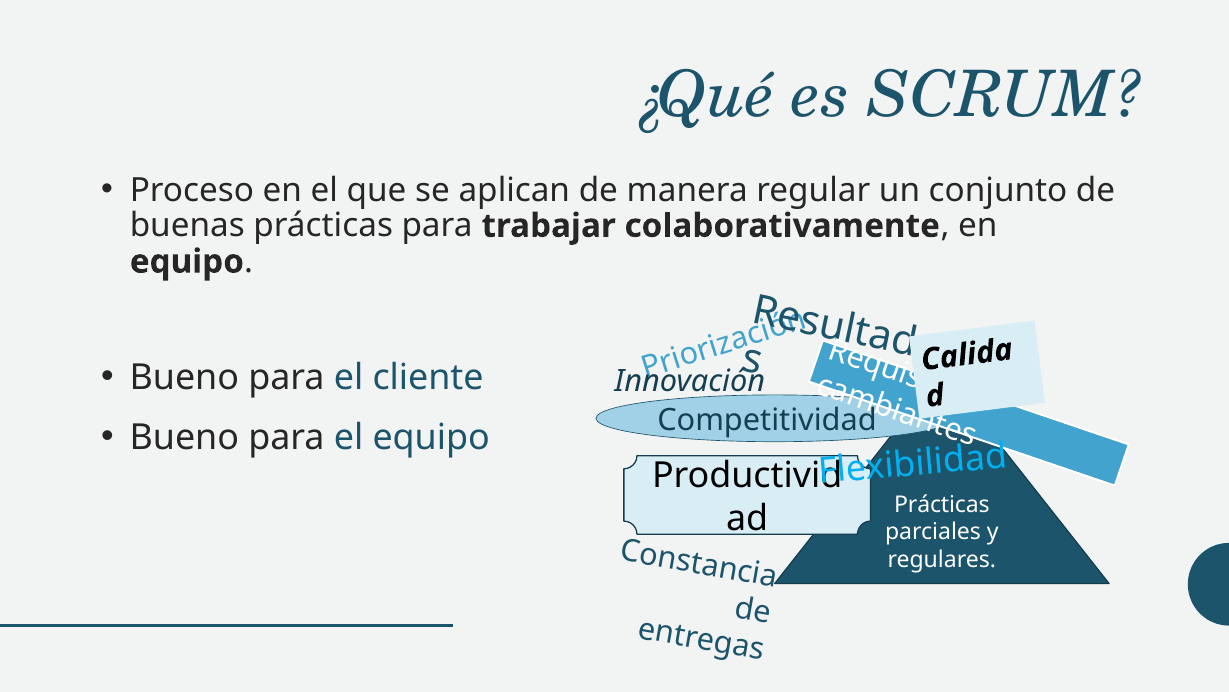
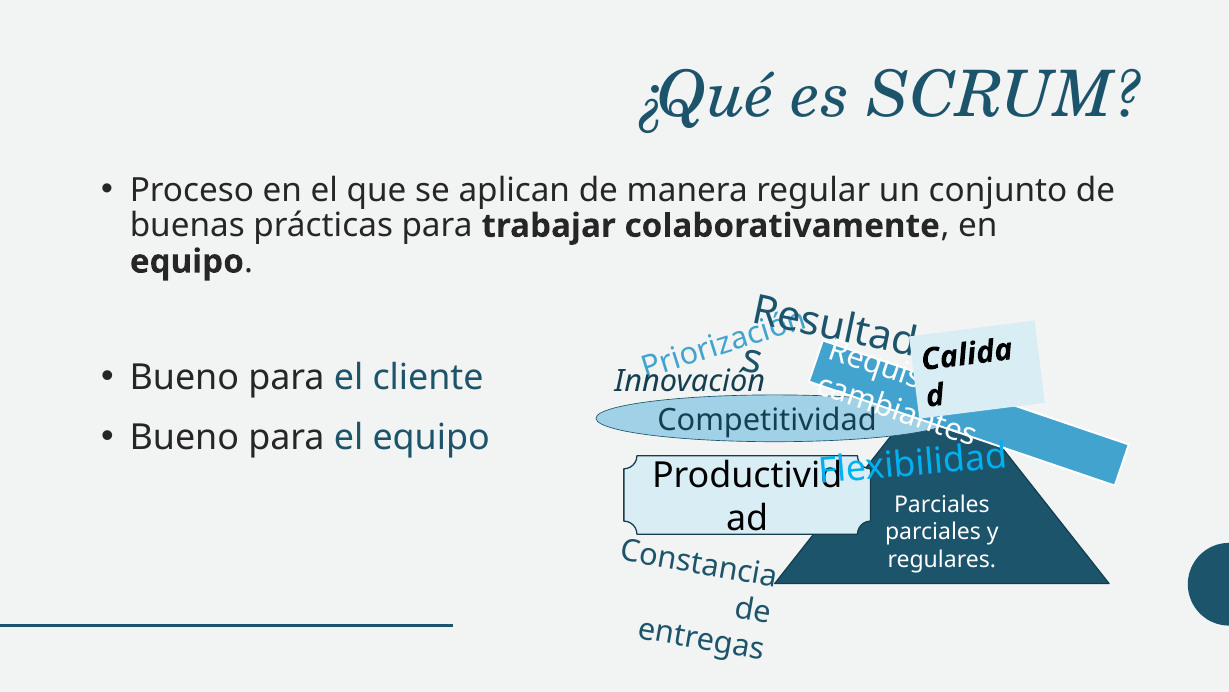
Prácticas at (942, 504): Prácticas -> Parciales
